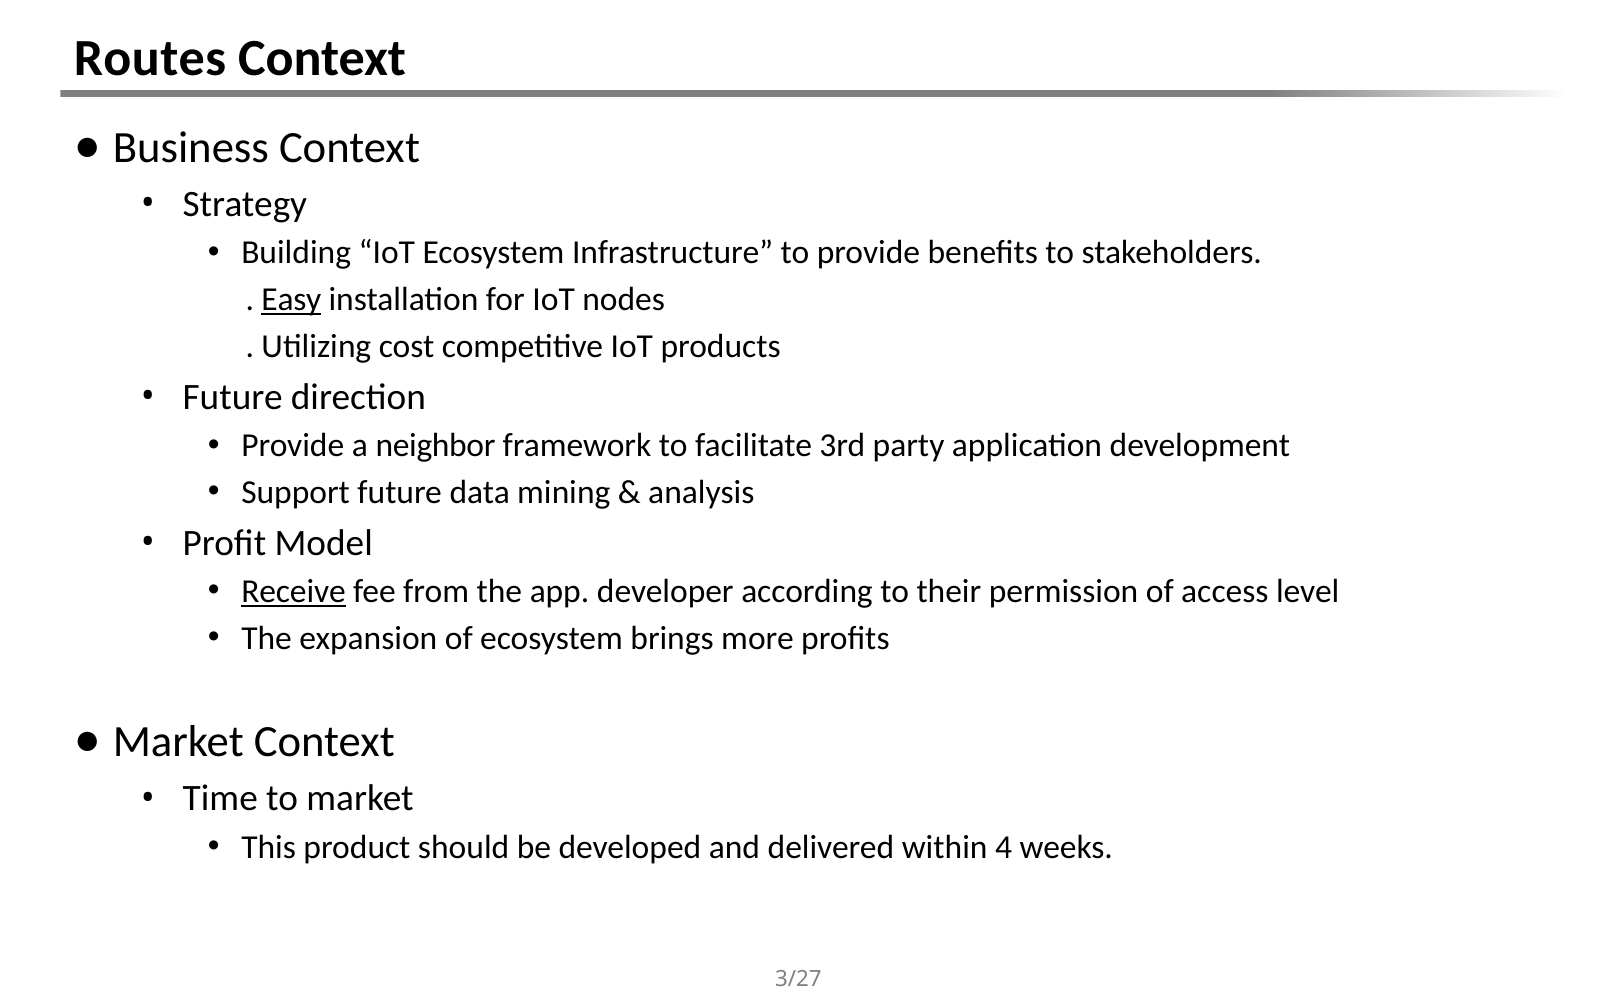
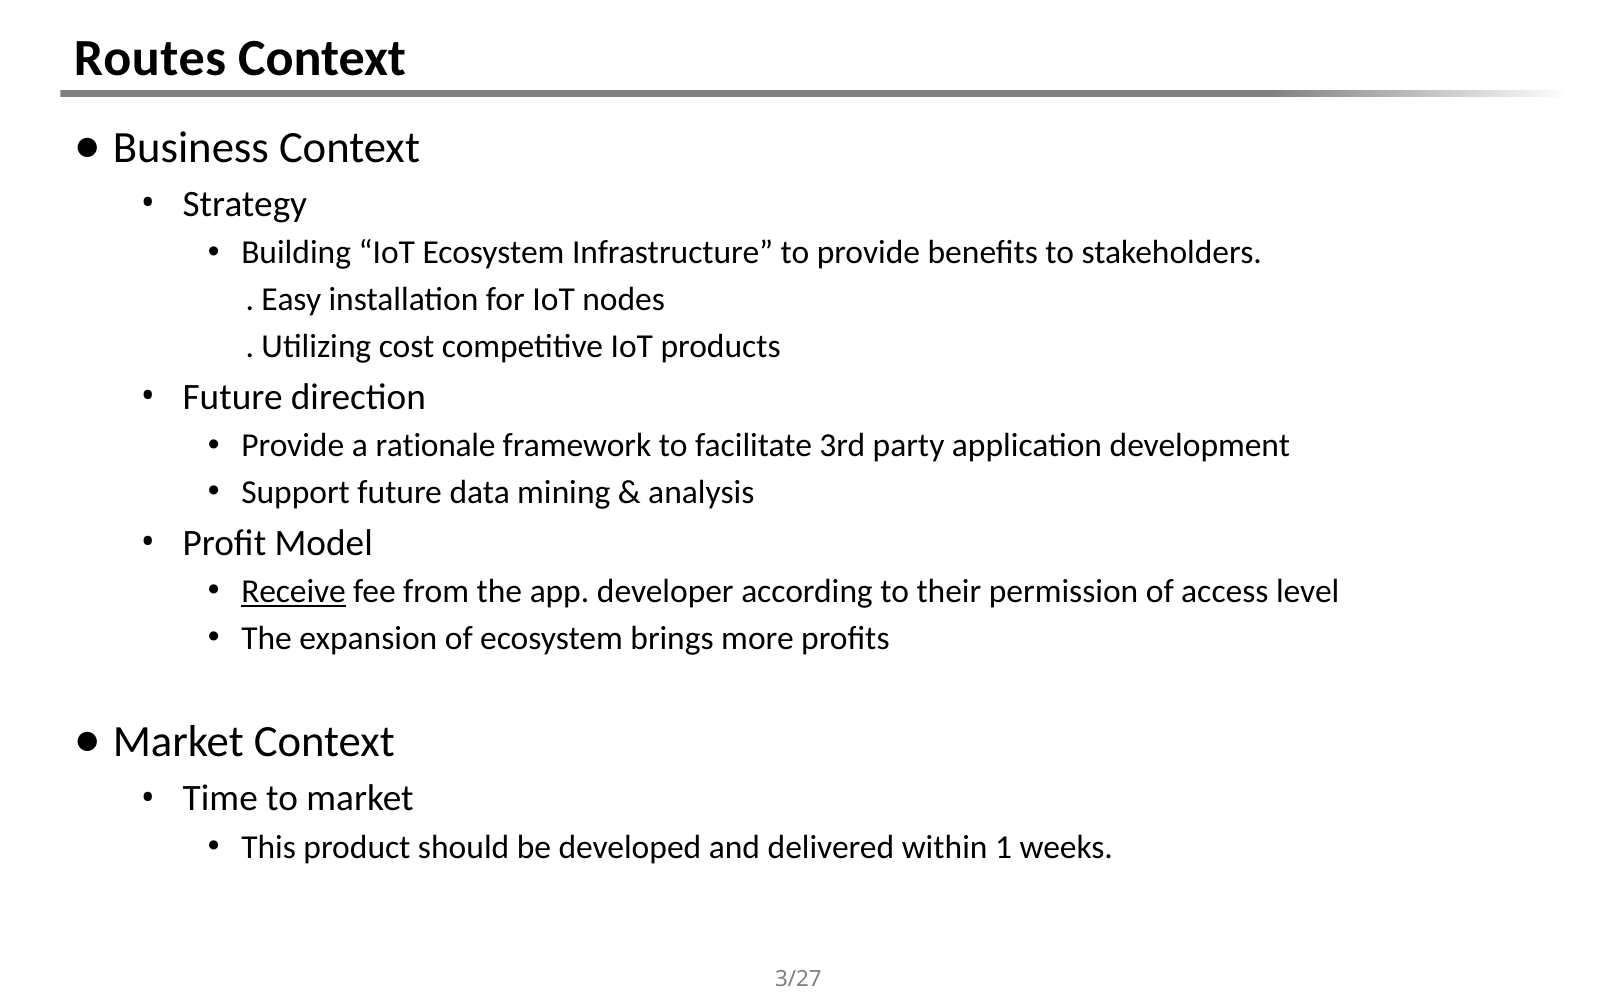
Easy underline: present -> none
neighbor: neighbor -> rationale
4: 4 -> 1
